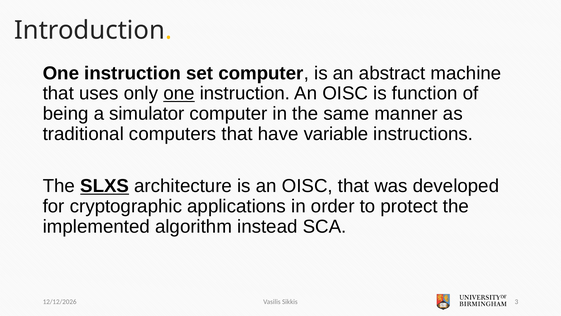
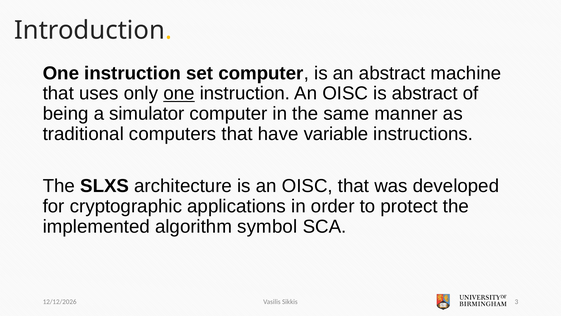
is function: function -> abstract
SLXS underline: present -> none
instead: instead -> symbol
